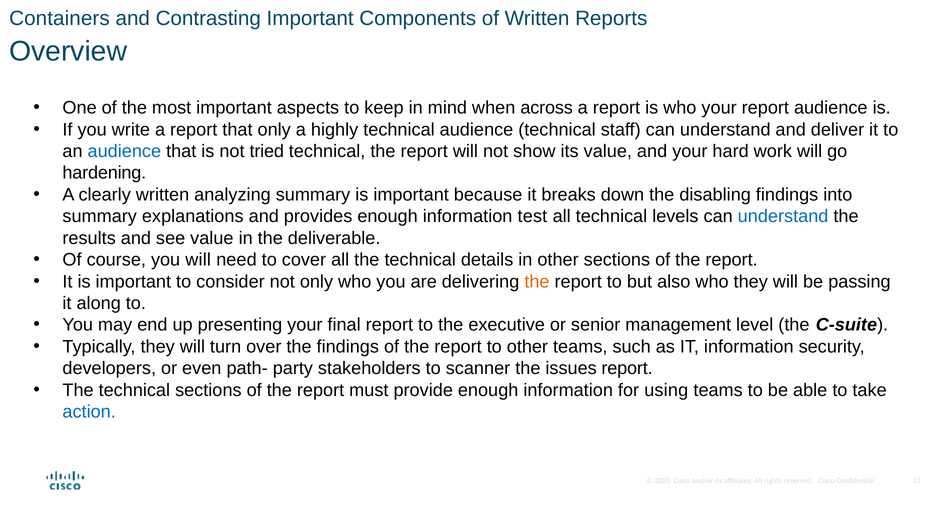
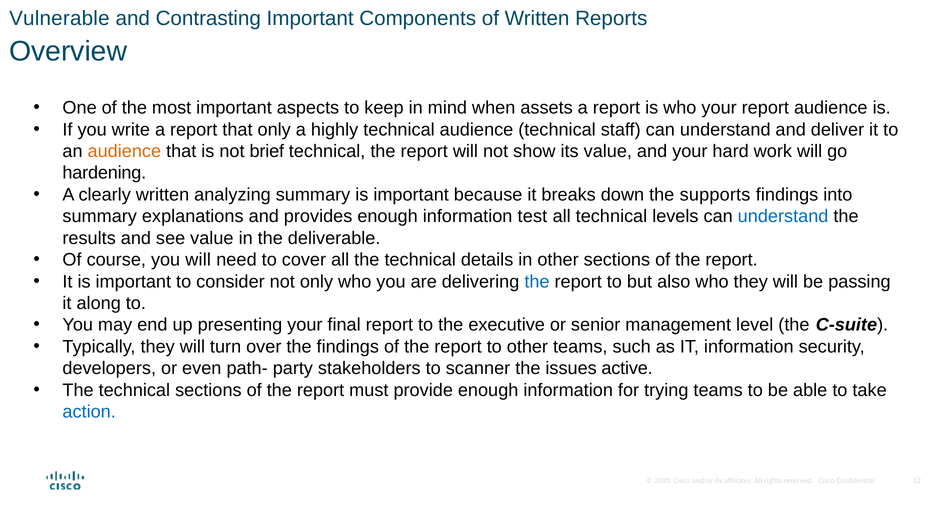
Containers: Containers -> Vulnerable
across: across -> assets
audience at (124, 151) colour: blue -> orange
tried: tried -> brief
disabling: disabling -> supports
the at (537, 282) colour: orange -> blue
issues report: report -> active
using: using -> trying
